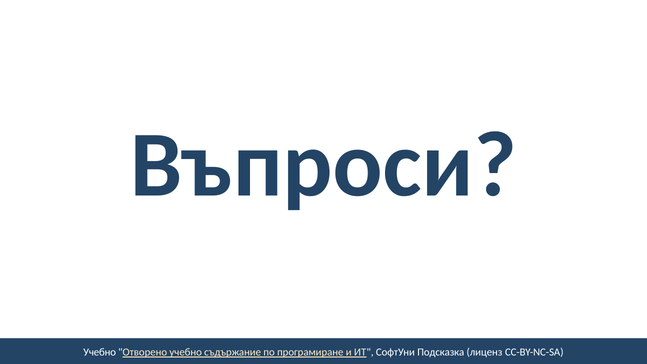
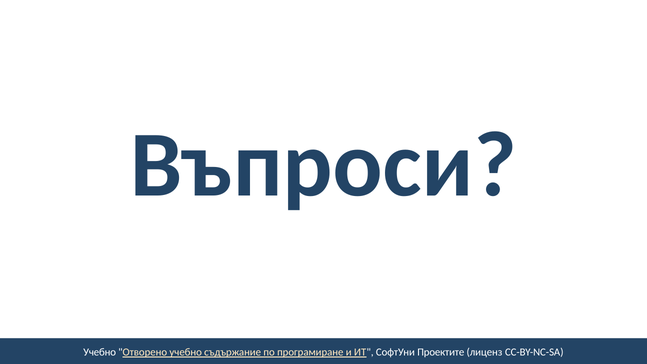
Подсказка: Подсказка -> Проектите
